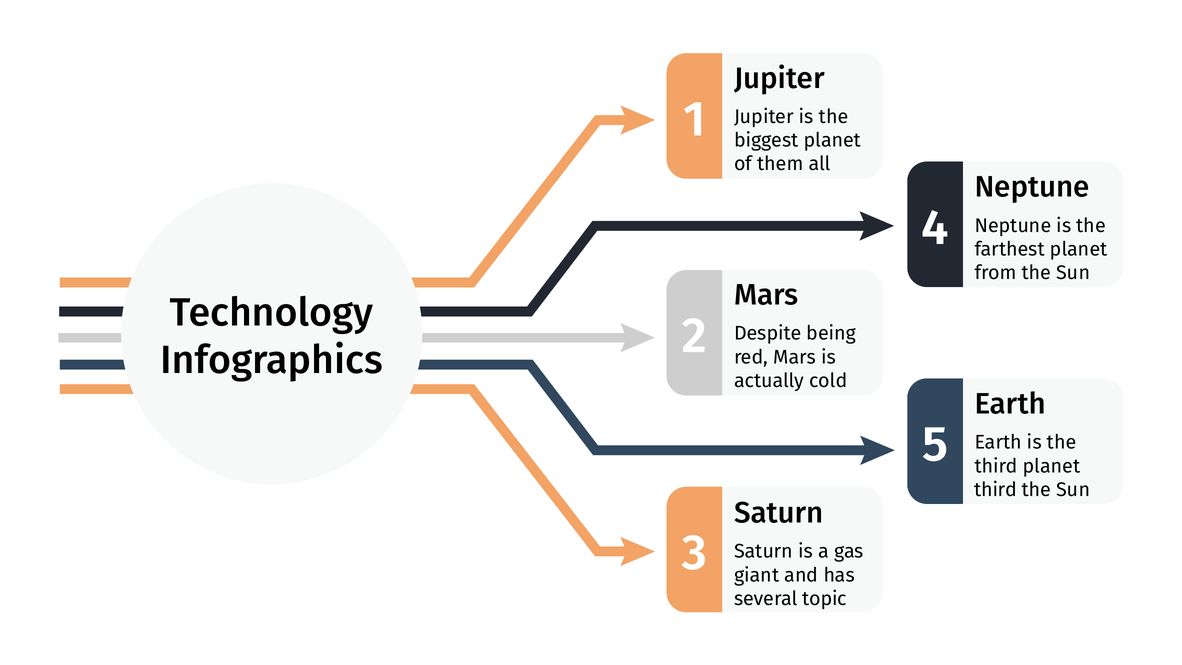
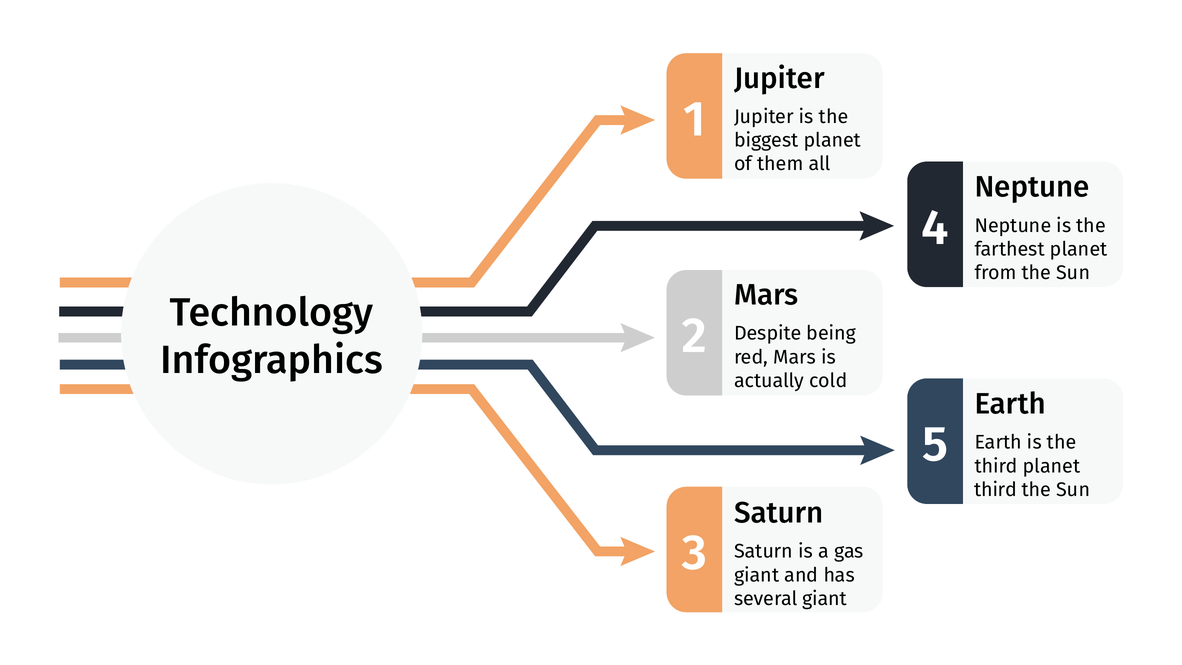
several topic: topic -> giant
